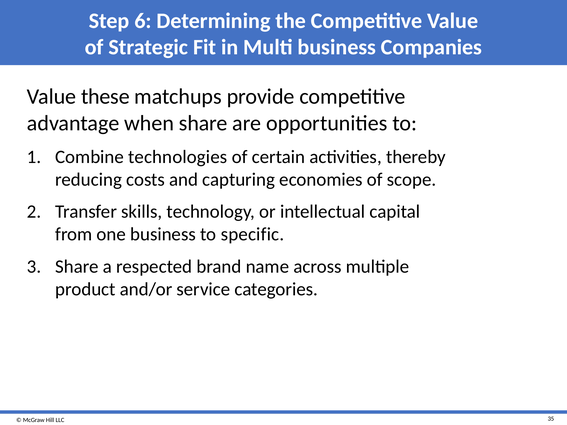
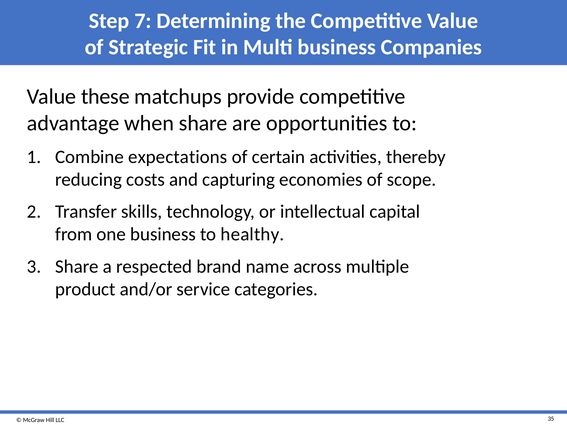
6: 6 -> 7
technologies: technologies -> expectations
specific: specific -> healthy
